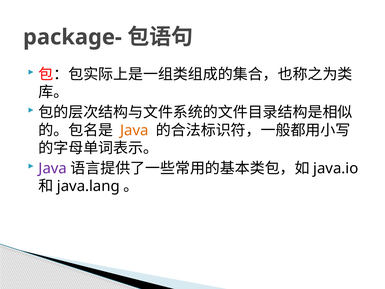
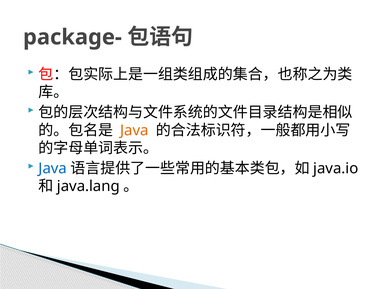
Java at (53, 168) colour: purple -> blue
